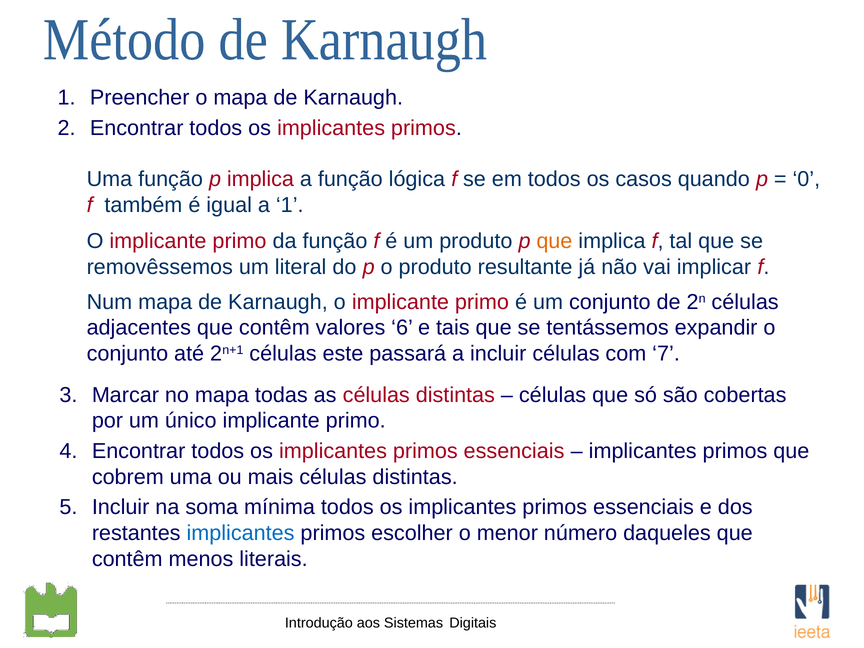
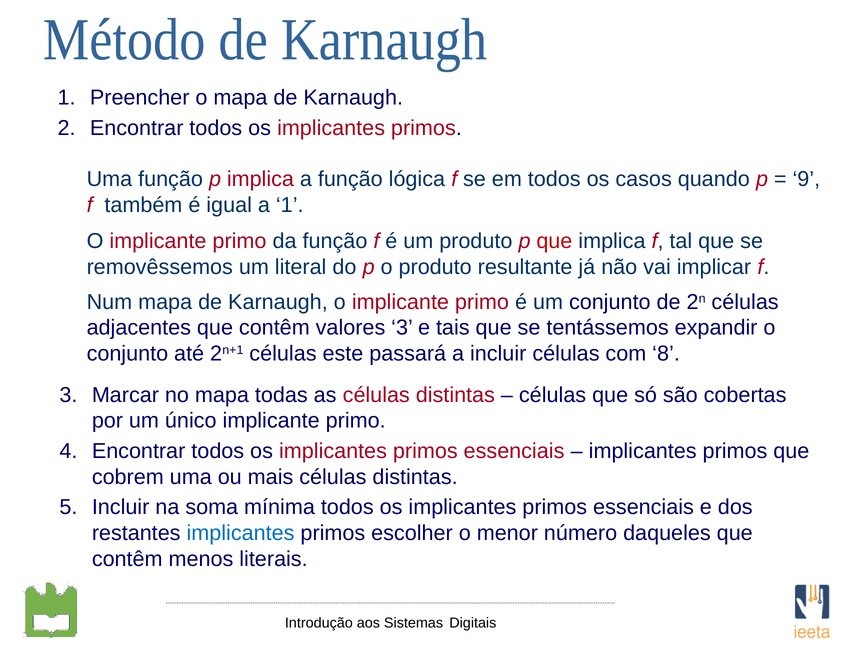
0: 0 -> 9
que at (554, 241) colour: orange -> red
valores 6: 6 -> 3
7: 7 -> 8
